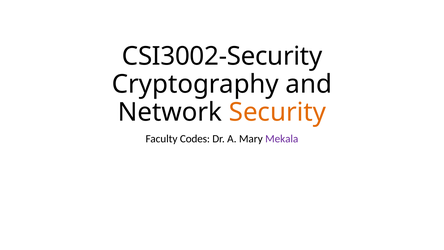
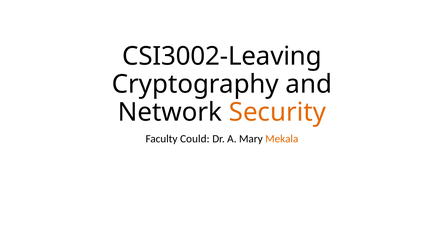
CSI3002-Security: CSI3002-Security -> CSI3002-Leaving
Codes: Codes -> Could
Mekala colour: purple -> orange
